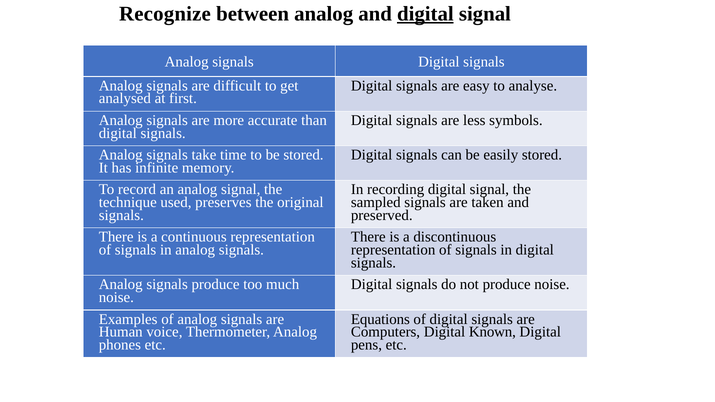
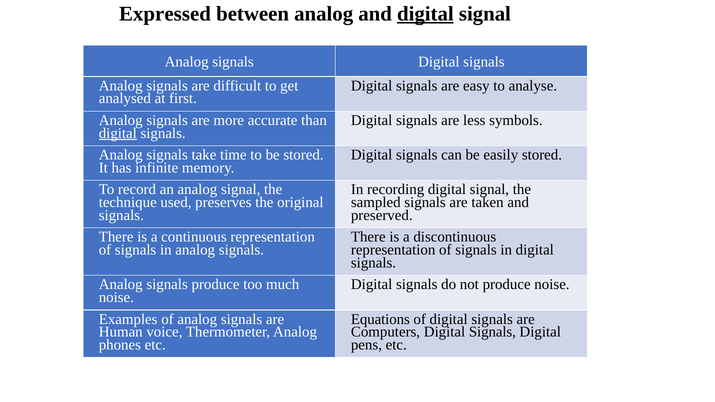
Recognize: Recognize -> Expressed
digital at (118, 133) underline: none -> present
Computers Digital Known: Known -> Signals
